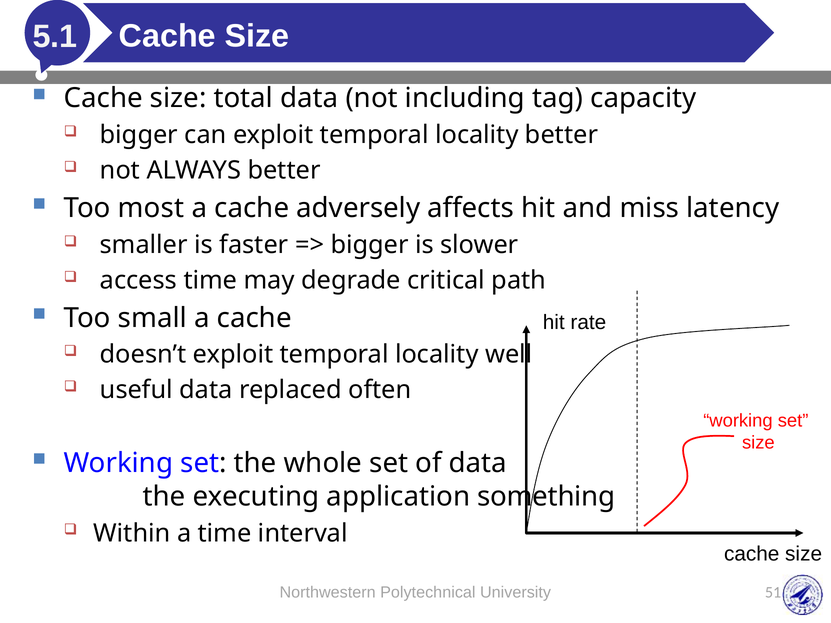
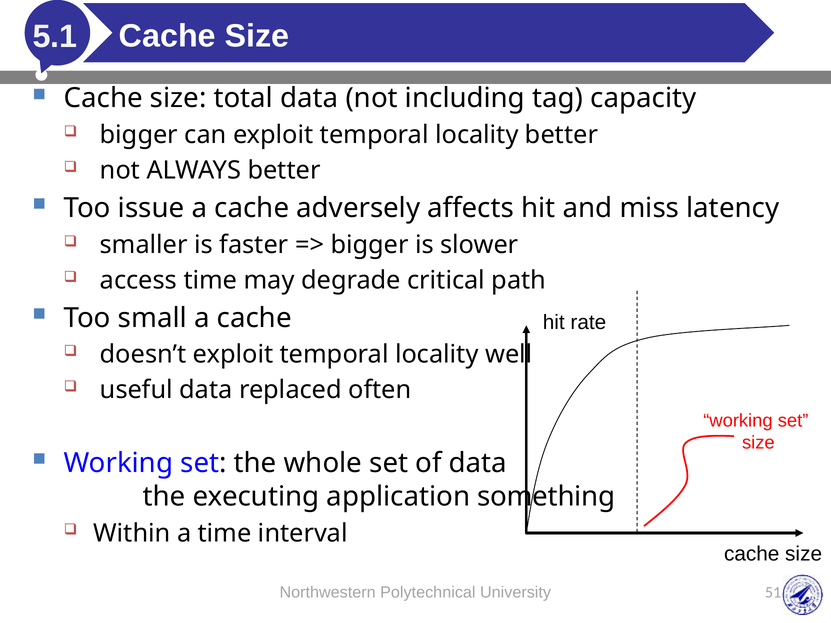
most: most -> issue
